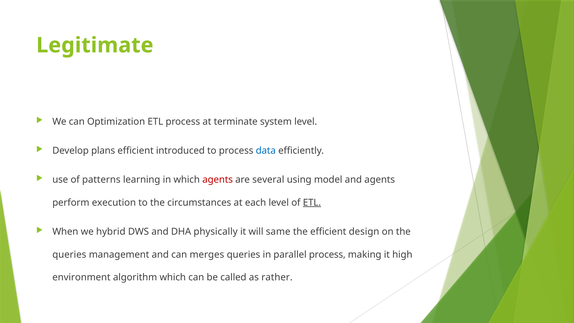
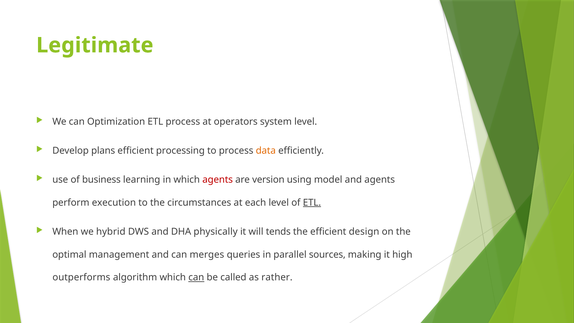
terminate: terminate -> operators
introduced: introduced -> processing
data colour: blue -> orange
patterns: patterns -> business
several: several -> version
same: same -> tends
queries at (69, 254): queries -> optimal
parallel process: process -> sources
environment: environment -> outperforms
can at (196, 277) underline: none -> present
